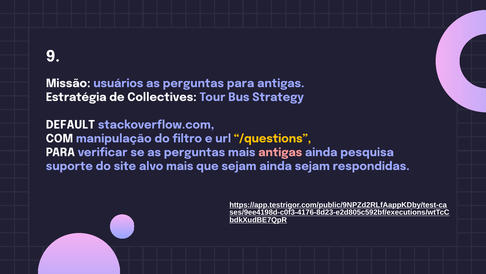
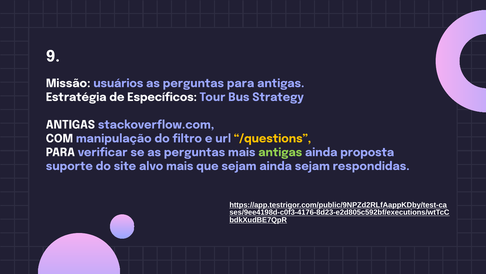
Collectives: Collectives -> Específicos
DEFAULT at (70, 124): DEFAULT -> ANTIGAS
antigas at (280, 152) colour: pink -> light green
pesquisa: pesquisa -> proposta
